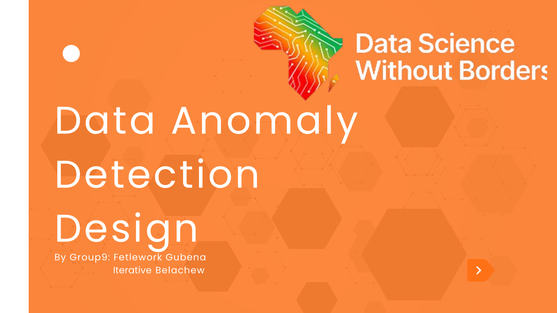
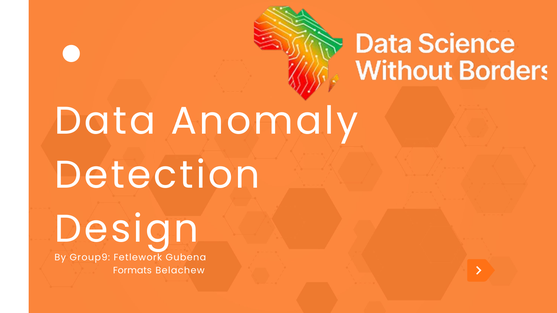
Iterative: Iterative -> Formats
